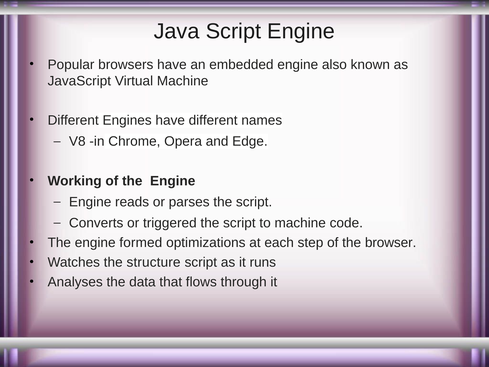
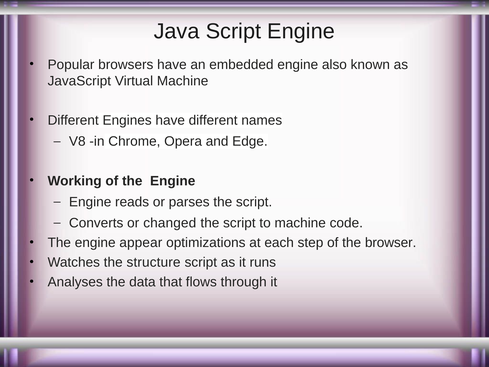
triggered: triggered -> changed
formed: formed -> appear
